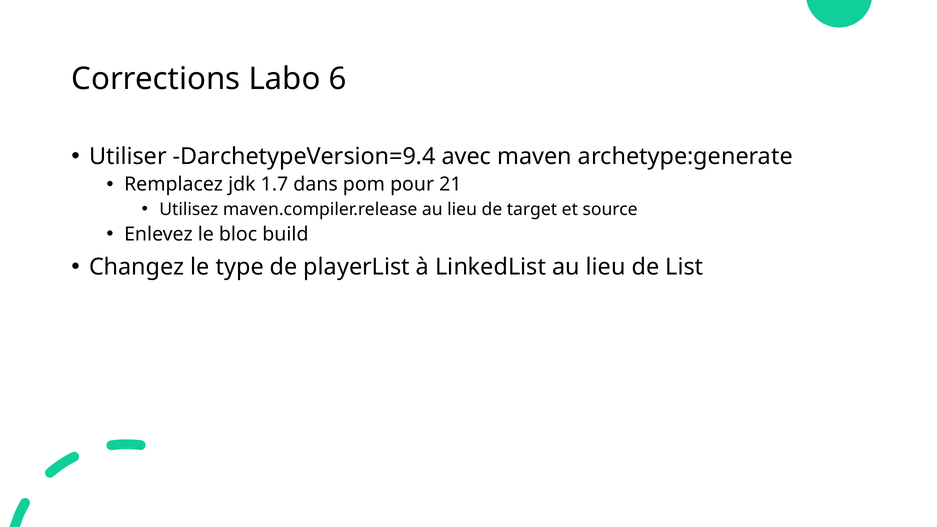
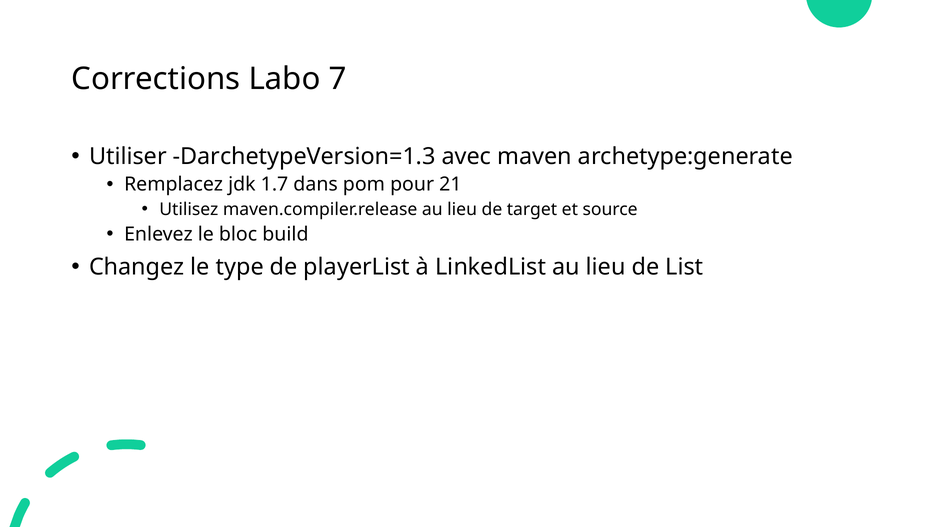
6: 6 -> 7
DarchetypeVersion=9.4: DarchetypeVersion=9.4 -> DarchetypeVersion=1.3
